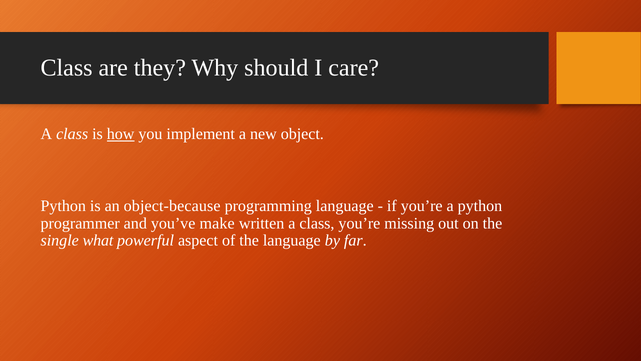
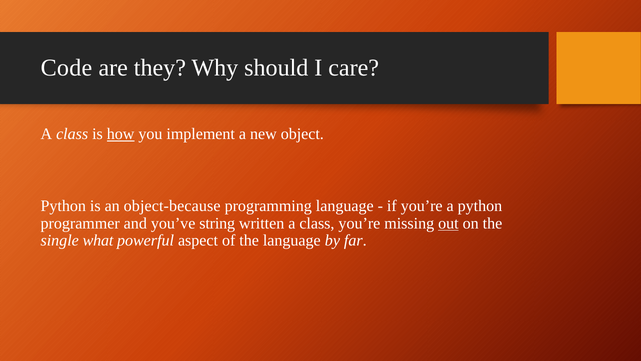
Class at (67, 68): Class -> Code
make: make -> string
out underline: none -> present
